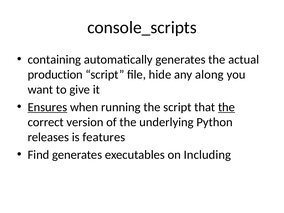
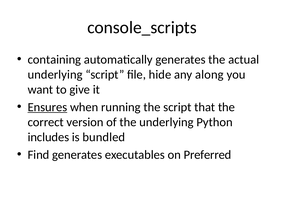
production at (55, 75): production -> underlying
the at (227, 107) underline: present -> none
releases: releases -> includes
features: features -> bundled
Including: Including -> Preferred
